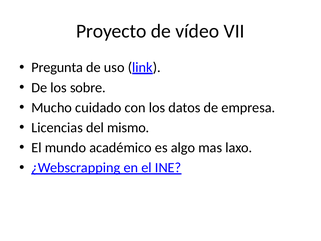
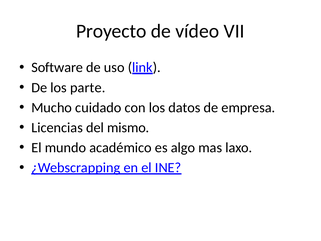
Pregunta: Pregunta -> Software
sobre: sobre -> parte
